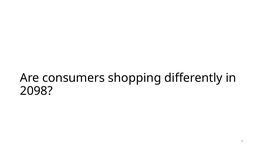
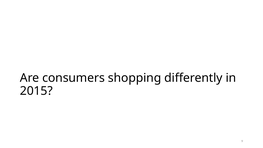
2098: 2098 -> 2015
